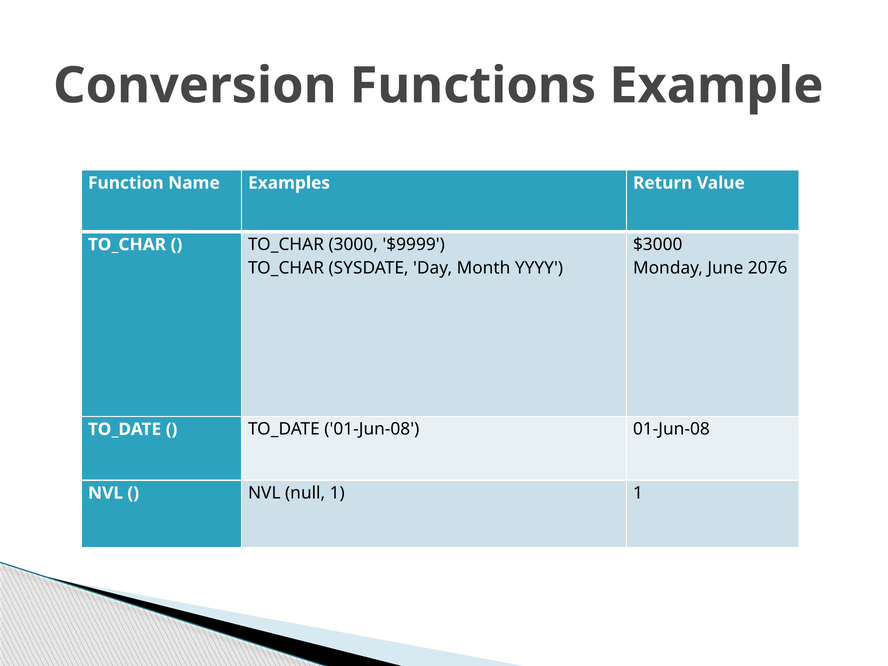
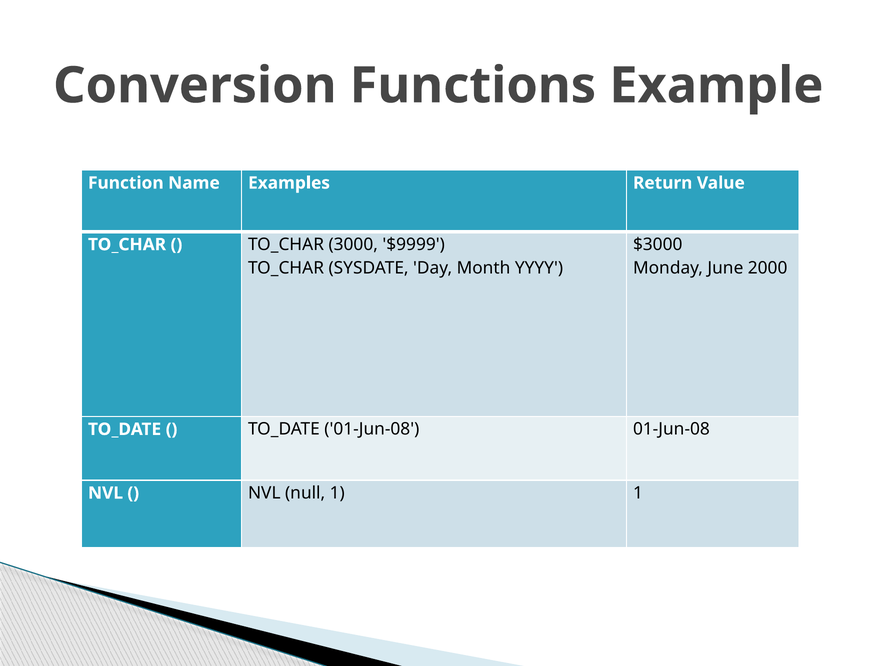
2076: 2076 -> 2000
